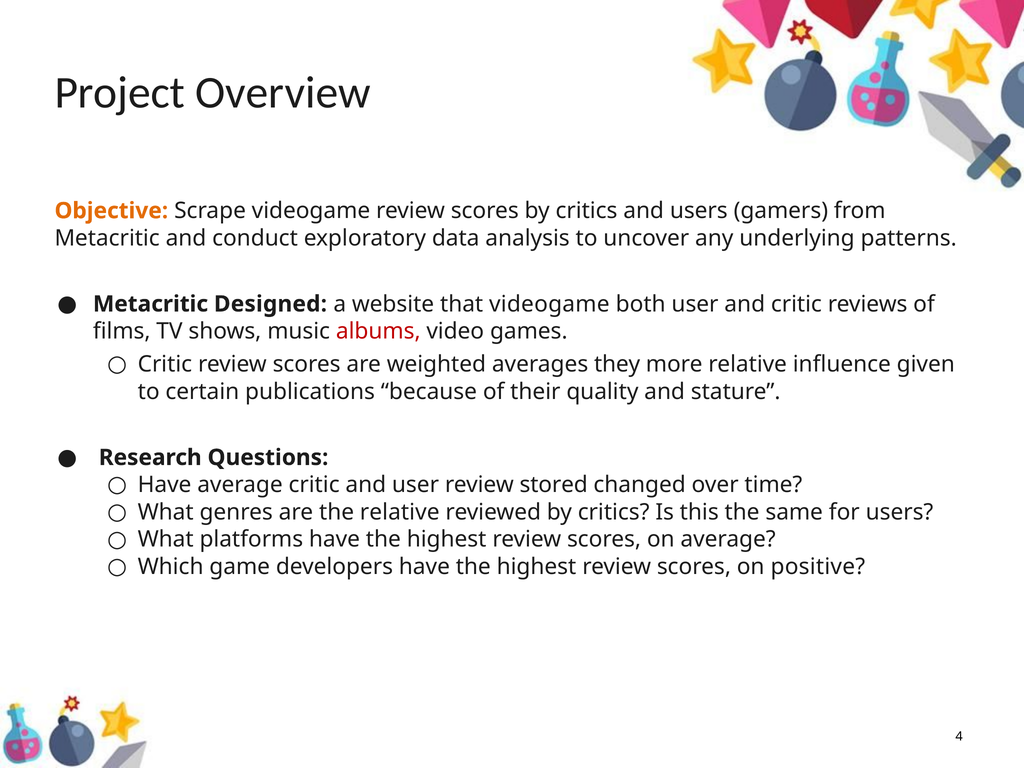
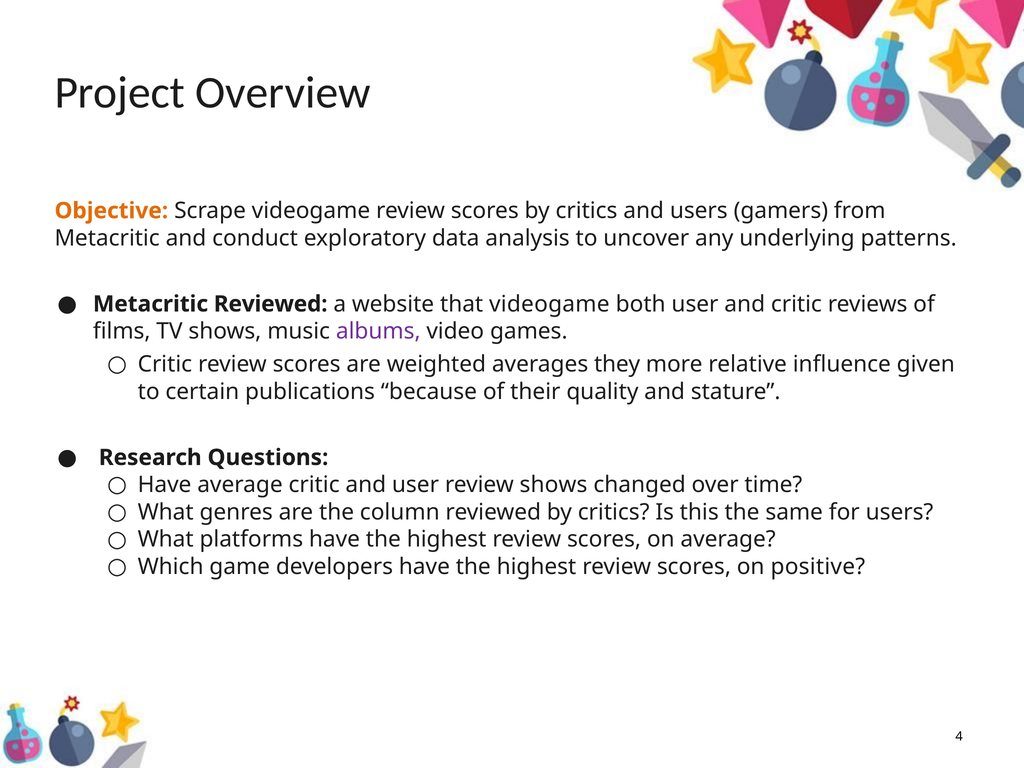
Metacritic Designed: Designed -> Reviewed
albums colour: red -> purple
review stored: stored -> shows
the relative: relative -> column
